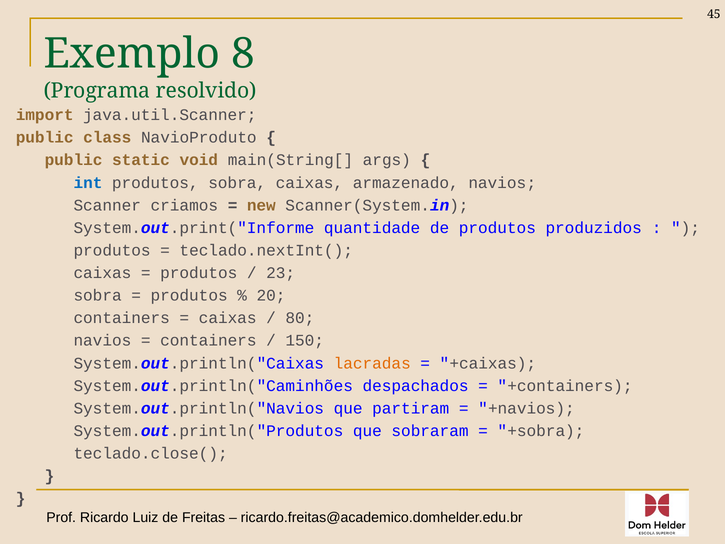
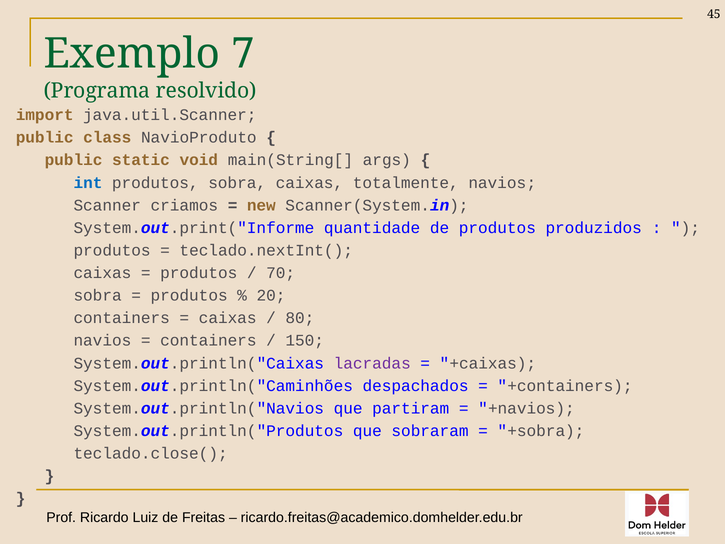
8: 8 -> 7
armazenado: armazenado -> totalmente
23: 23 -> 70
lacradas colour: orange -> purple
